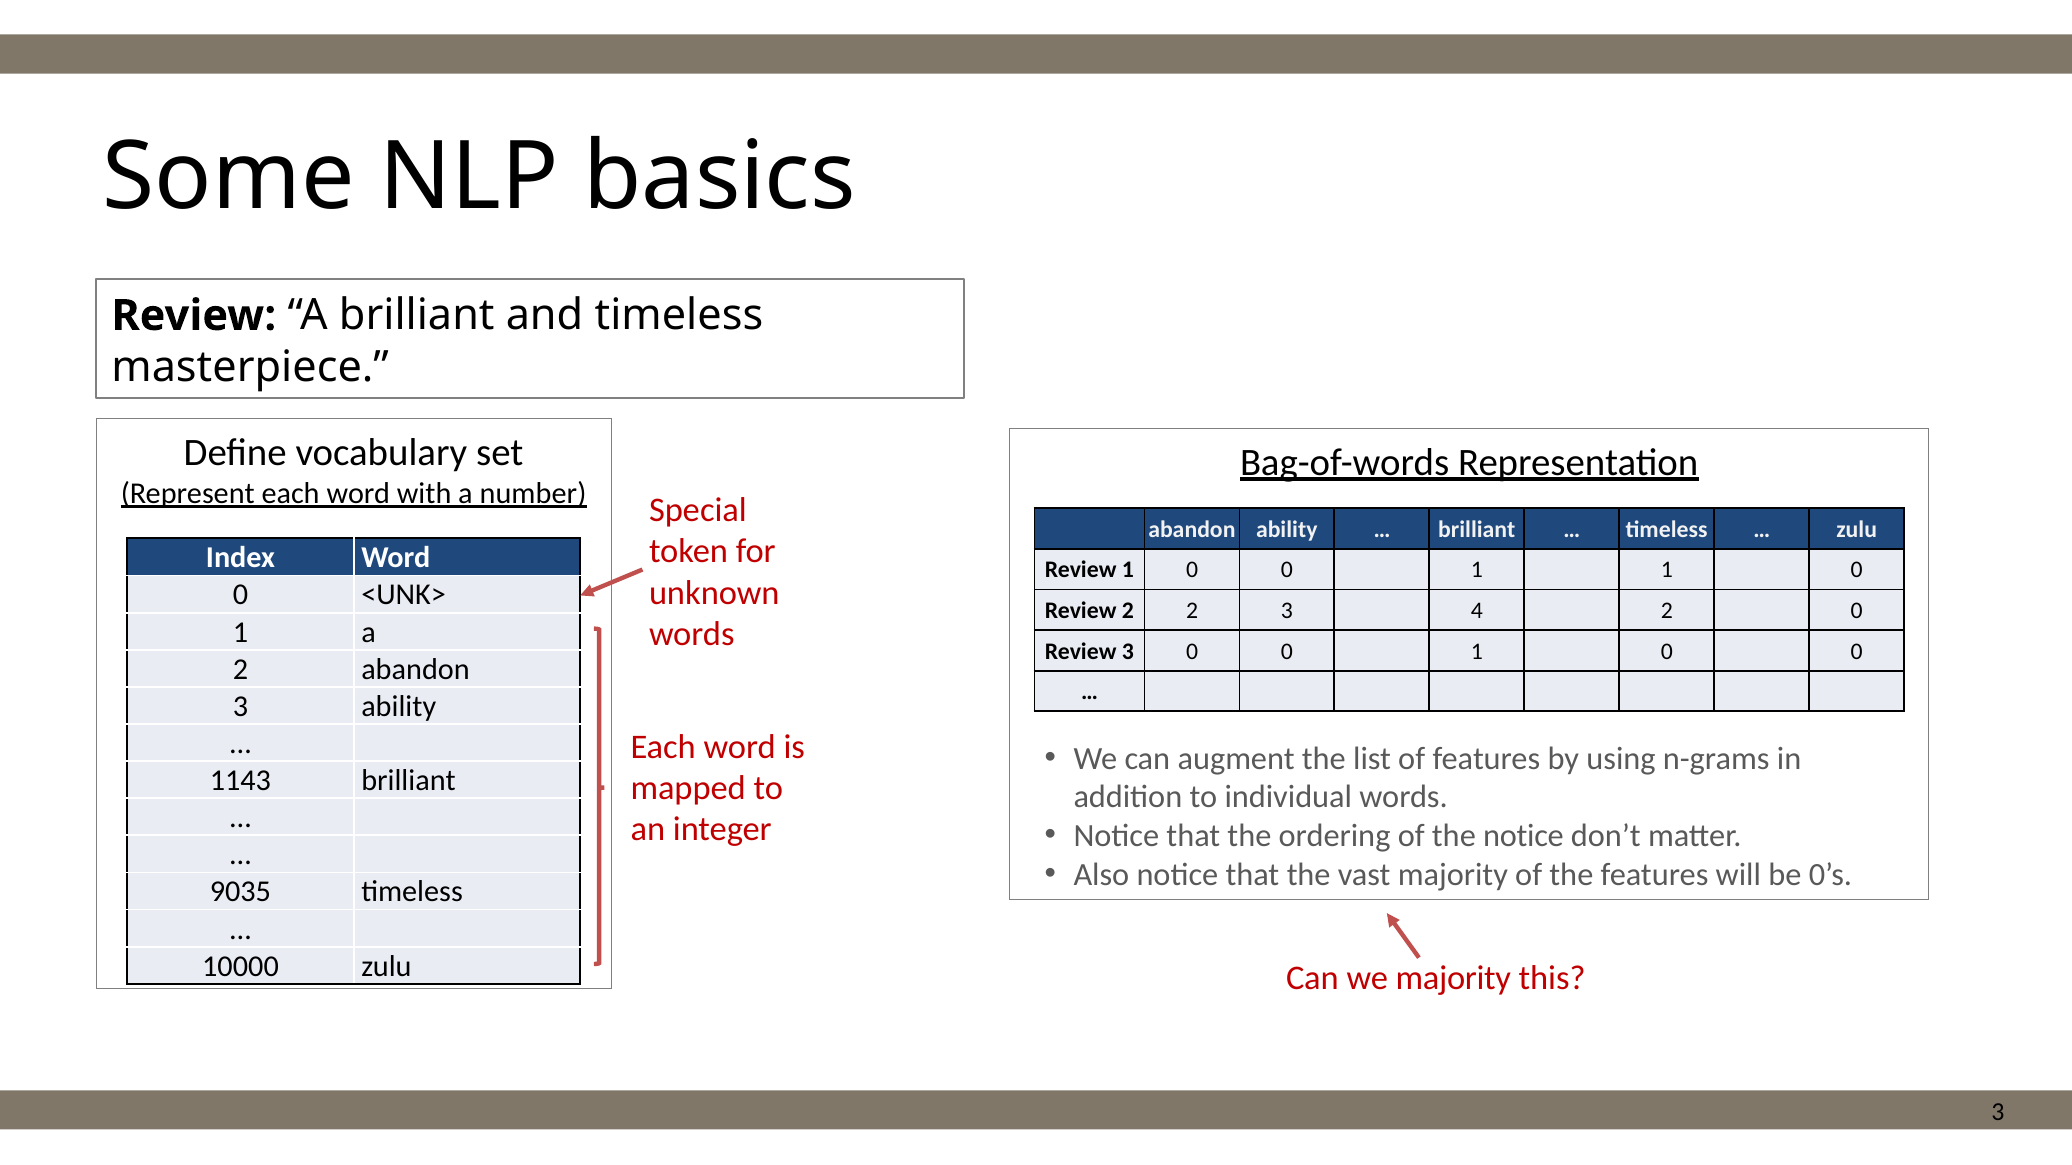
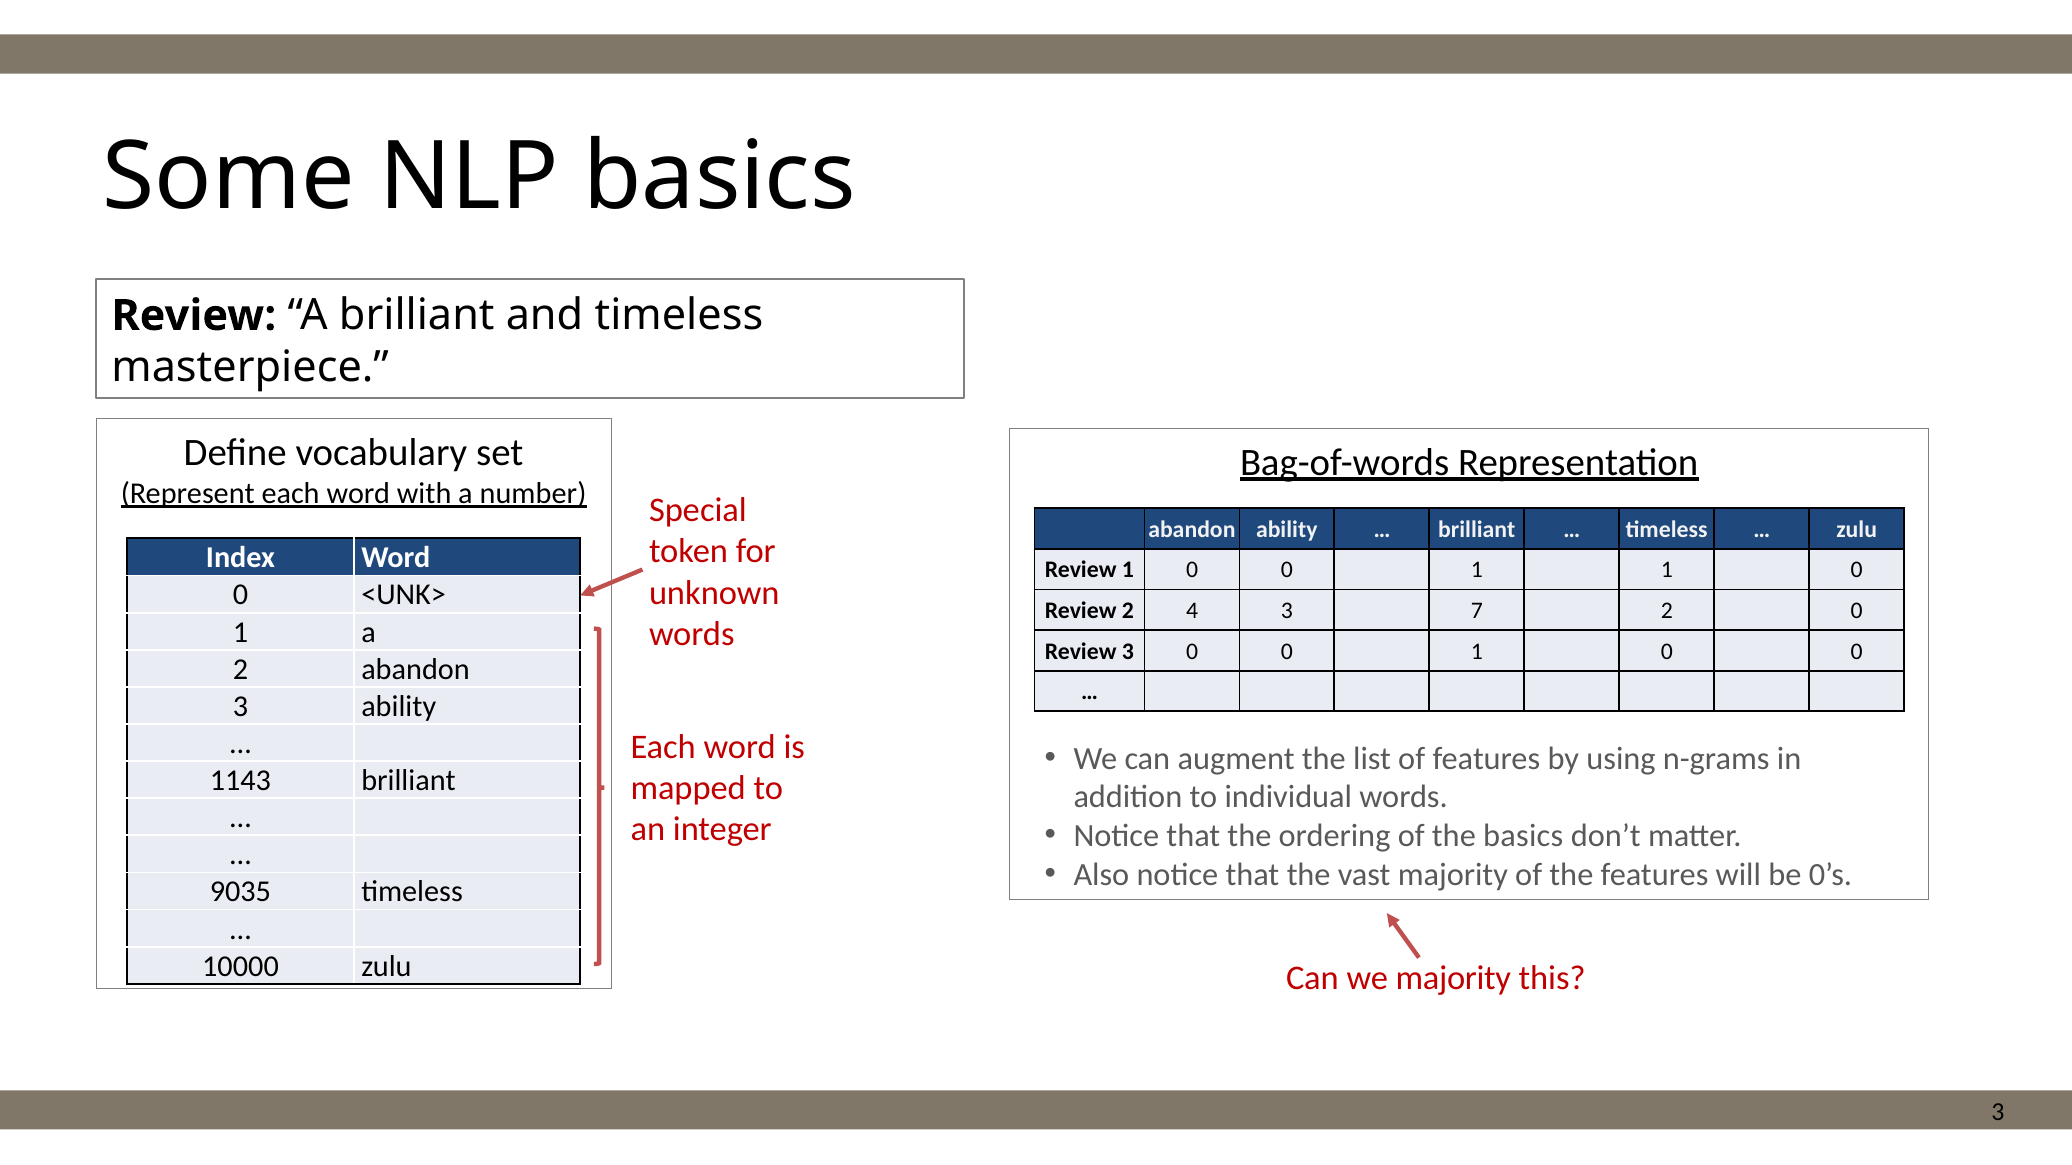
2 2: 2 -> 4
4: 4 -> 7
the notice: notice -> basics
